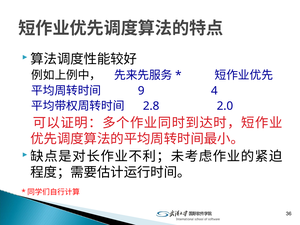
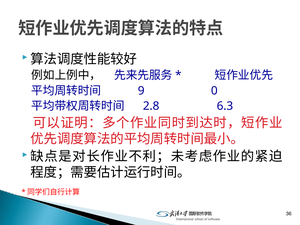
4: 4 -> 0
2.0: 2.0 -> 6.3
